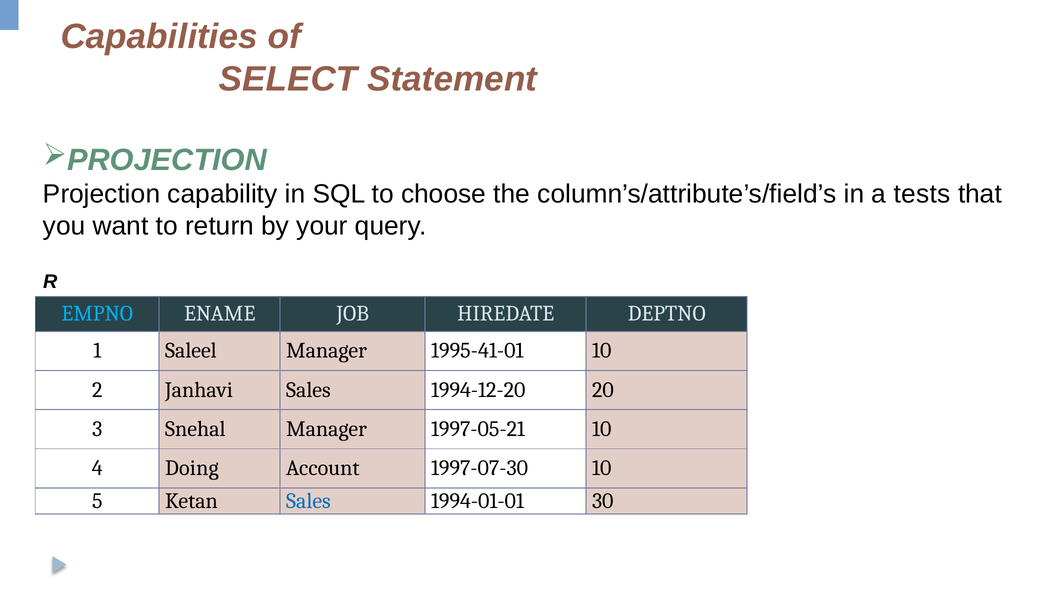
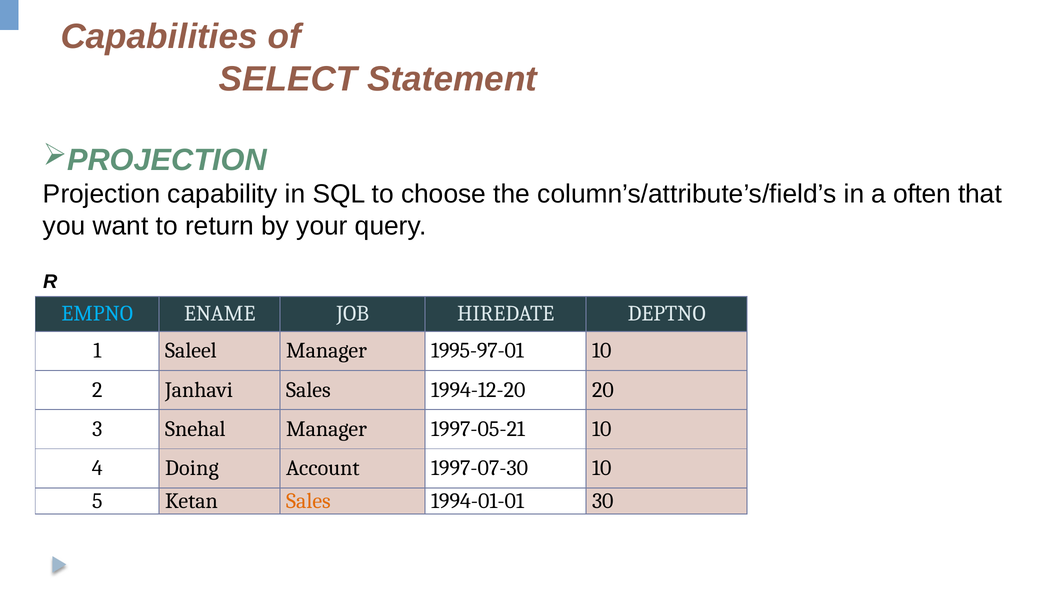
tests: tests -> often
1995-41-01: 1995-41-01 -> 1995-97-01
Sales at (308, 501) colour: blue -> orange
